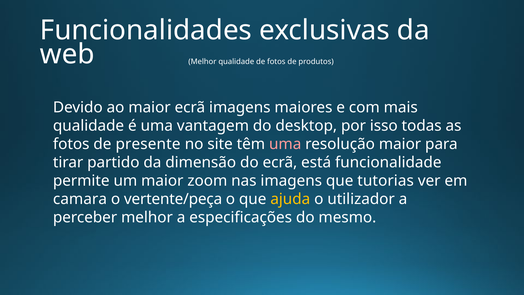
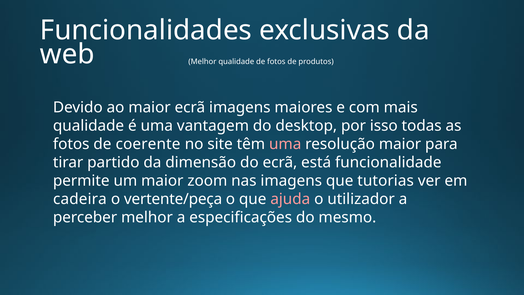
presente: presente -> coerente
camara: camara -> cadeira
ajuda colour: yellow -> pink
